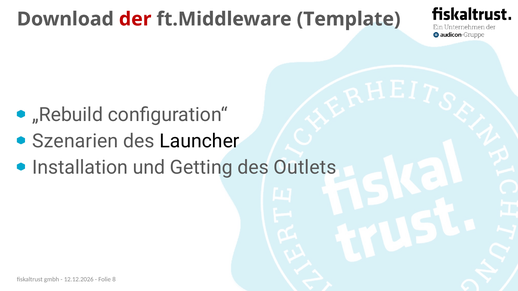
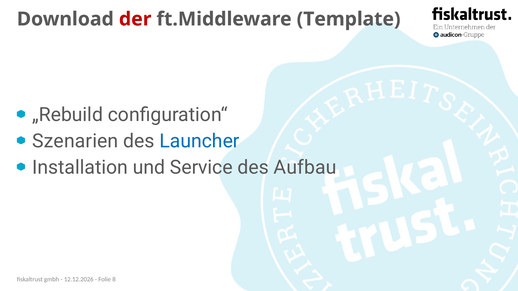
Launcher colour: black -> blue
Getting: Getting -> Service
Outlets: Outlets -> Aufbau
